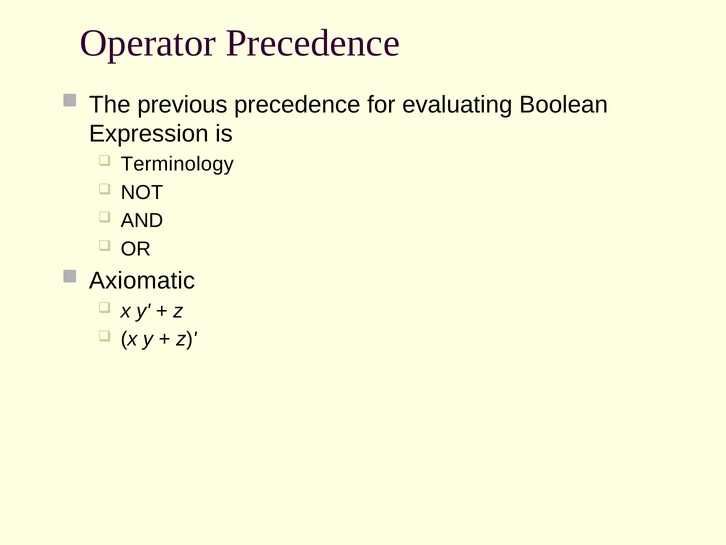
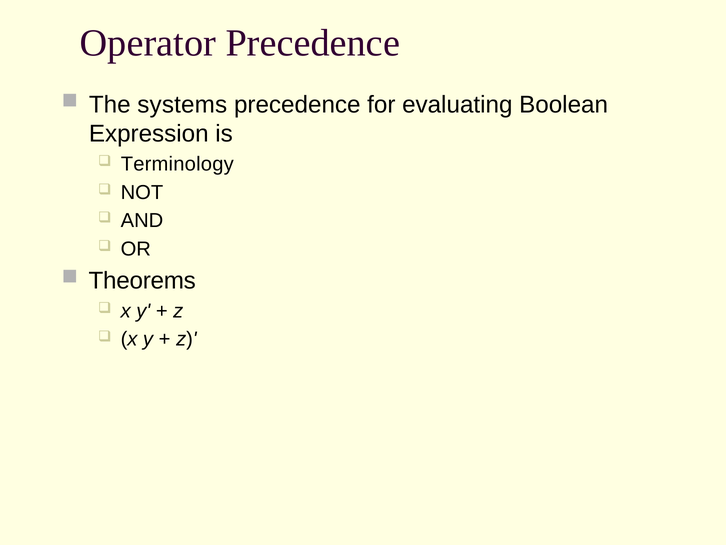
previous: previous -> systems
Axiomatic: Axiomatic -> Theorems
